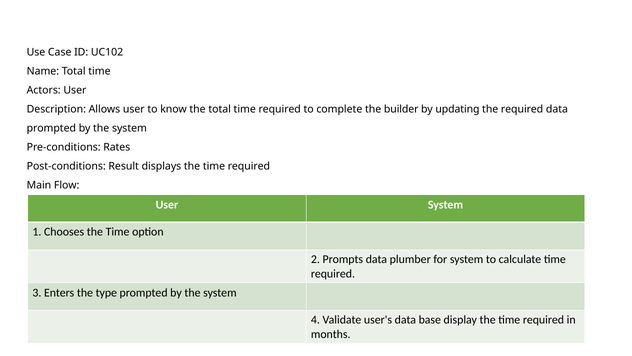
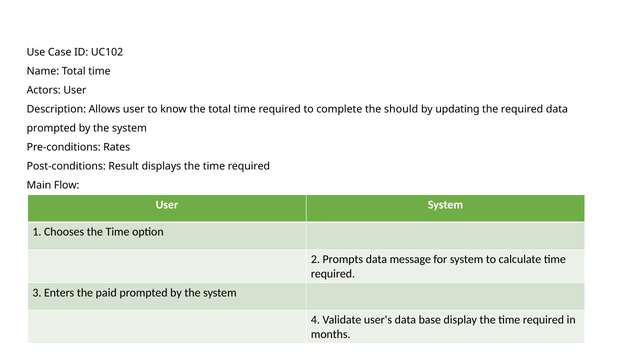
builder: builder -> should
plumber: plumber -> message
type: type -> paid
